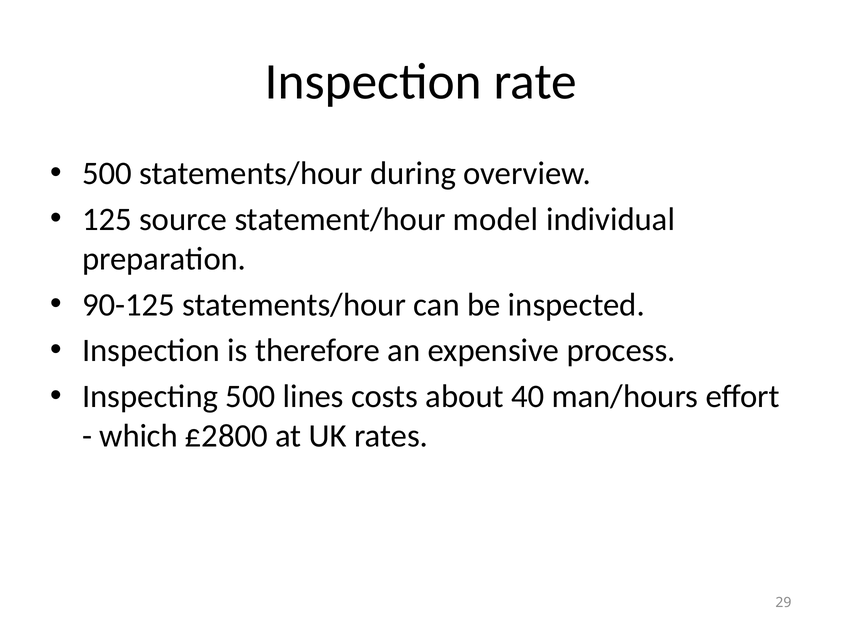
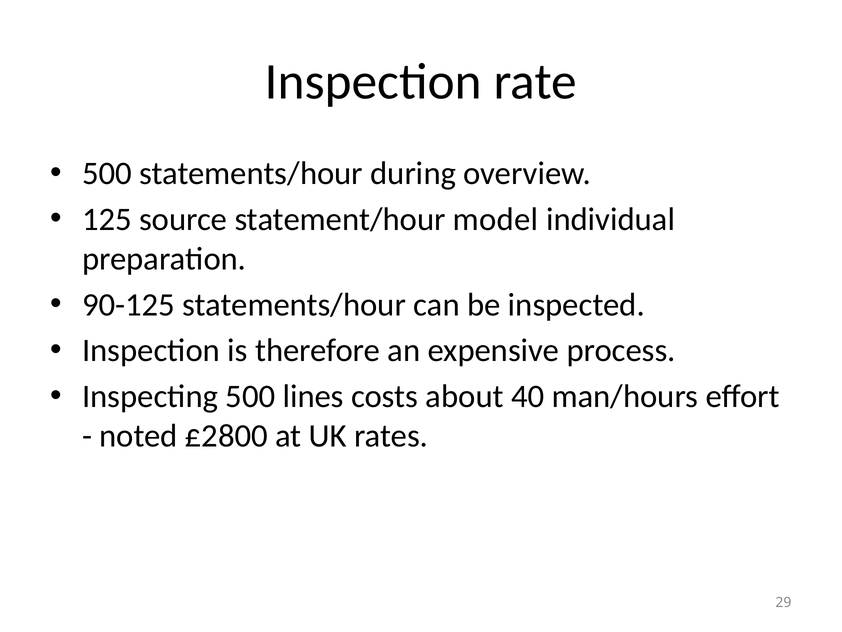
which: which -> noted
